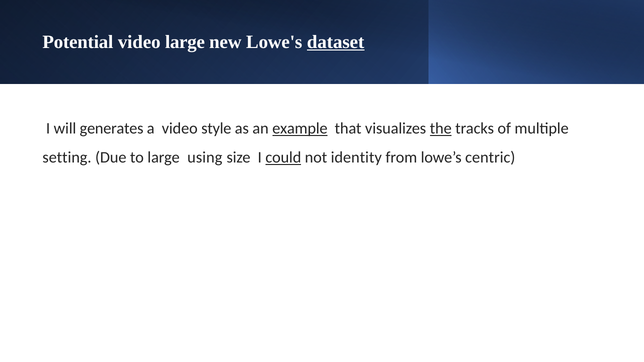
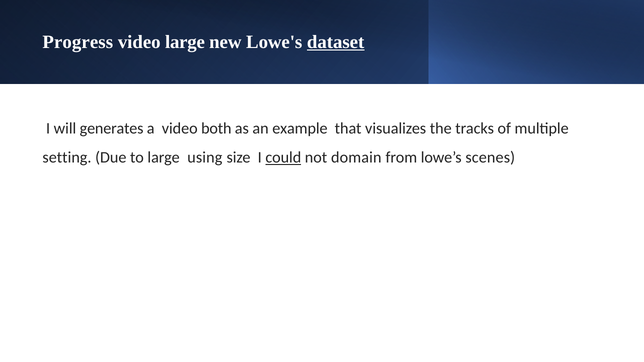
Potential: Potential -> Progress
style: style -> both
example underline: present -> none
the underline: present -> none
identity: identity -> domain
centric: centric -> scenes
